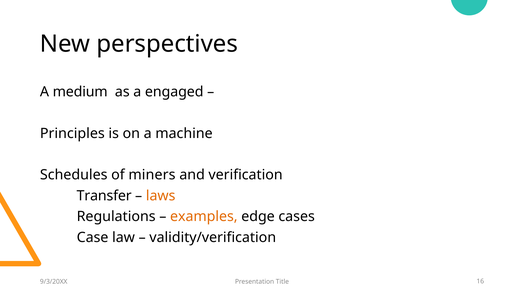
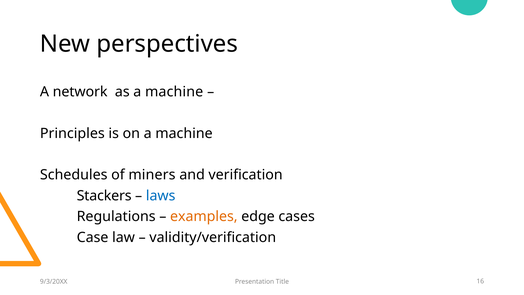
medium: medium -> network
as a engaged: engaged -> machine
Transfer: Transfer -> Stackers
laws colour: orange -> blue
